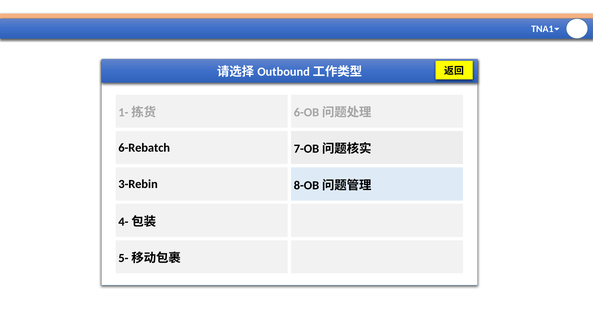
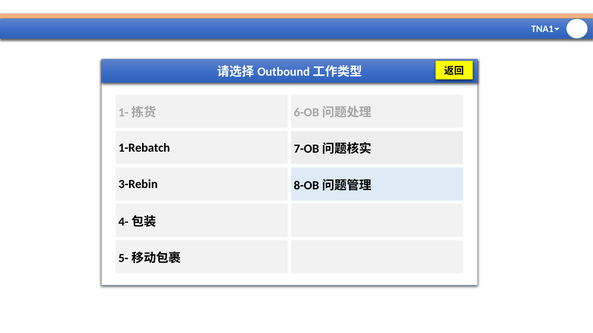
6-Rebatch: 6-Rebatch -> 1-Rebatch
